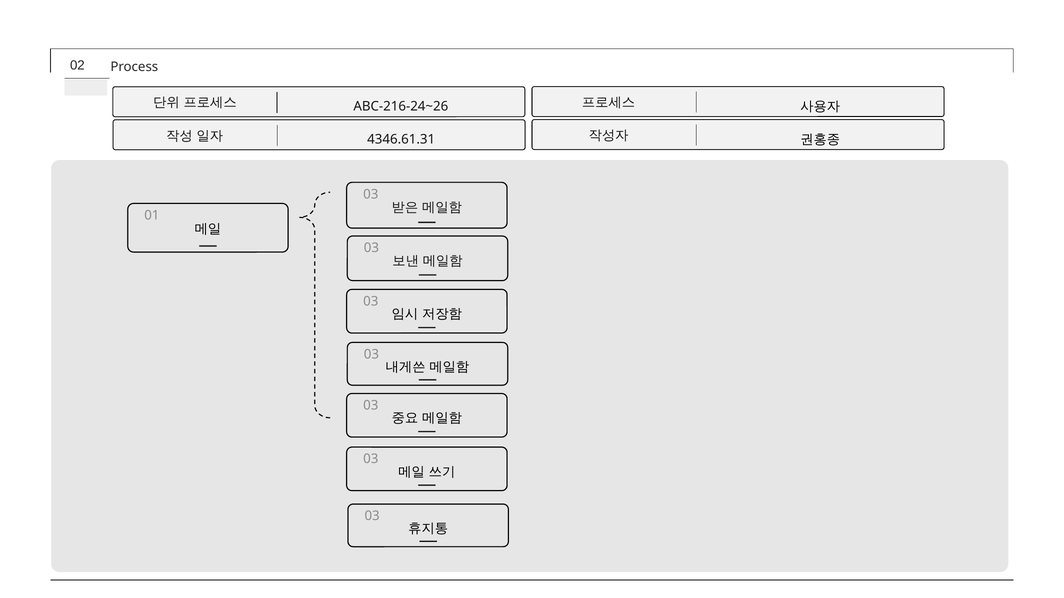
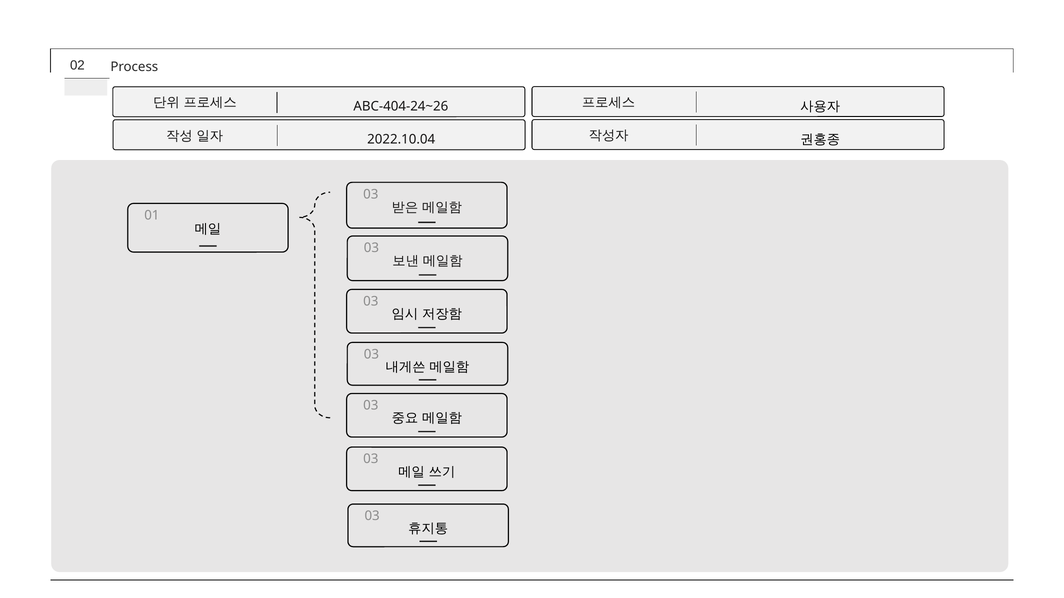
ABC-216-24~26: ABC-216-24~26 -> ABC-404-24~26
4346.61.31: 4346.61.31 -> 2022.10.04
